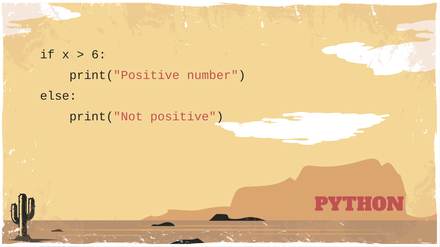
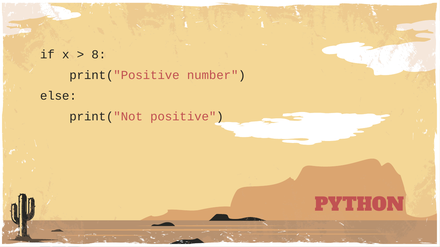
6: 6 -> 8
